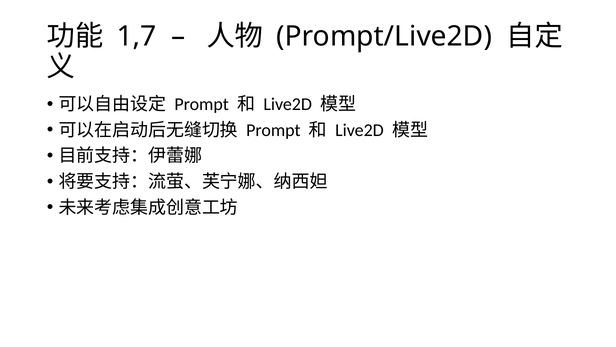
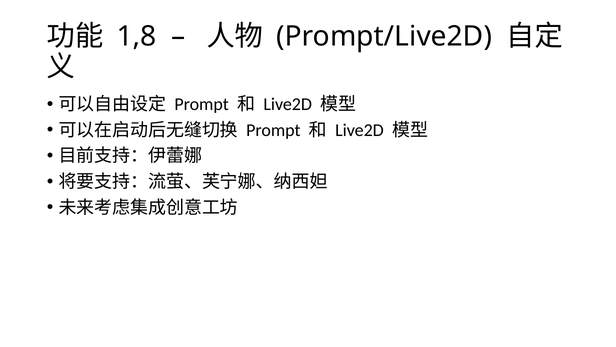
1,7: 1,7 -> 1,8
